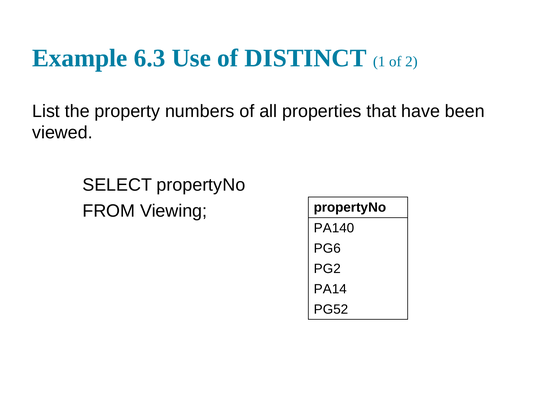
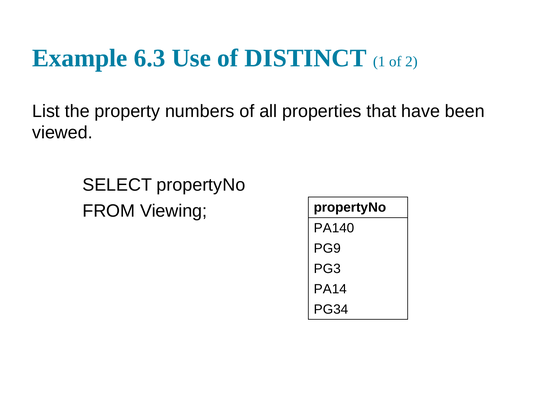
6: 6 -> 9
G 2: 2 -> 3
52: 52 -> 34
